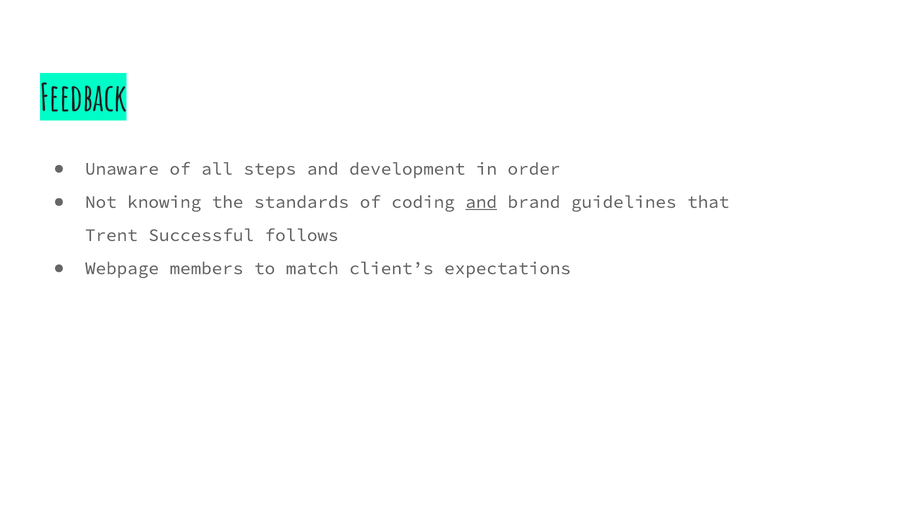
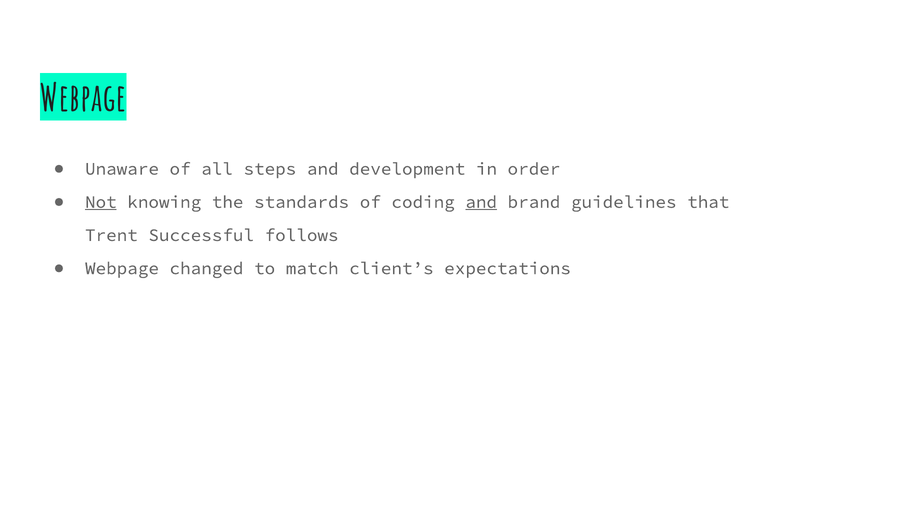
Feedback at (83, 99): Feedback -> Webpage
Not underline: none -> present
members: members -> changed
